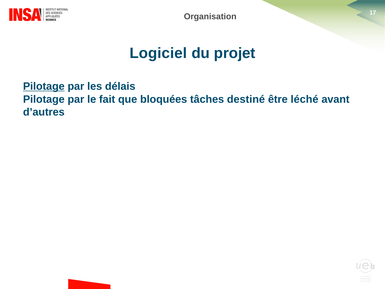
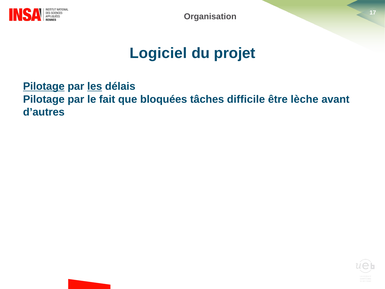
les underline: none -> present
destiné: destiné -> difficile
léché: léché -> lèche
